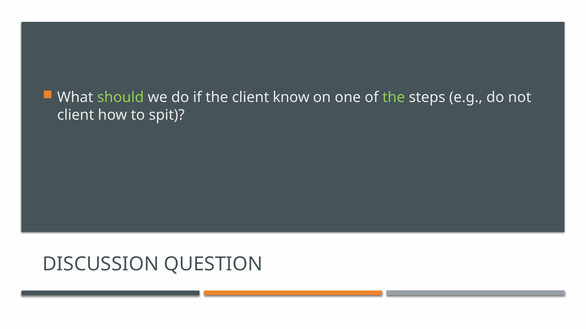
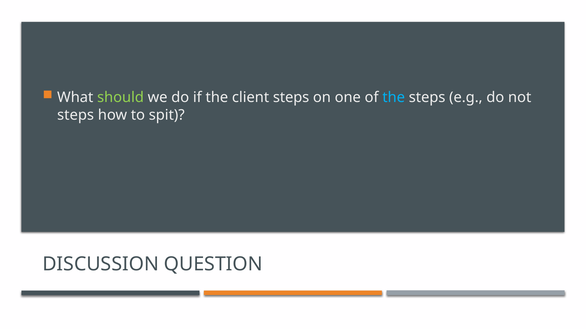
client know: know -> steps
the at (394, 98) colour: light green -> light blue
client at (76, 115): client -> steps
